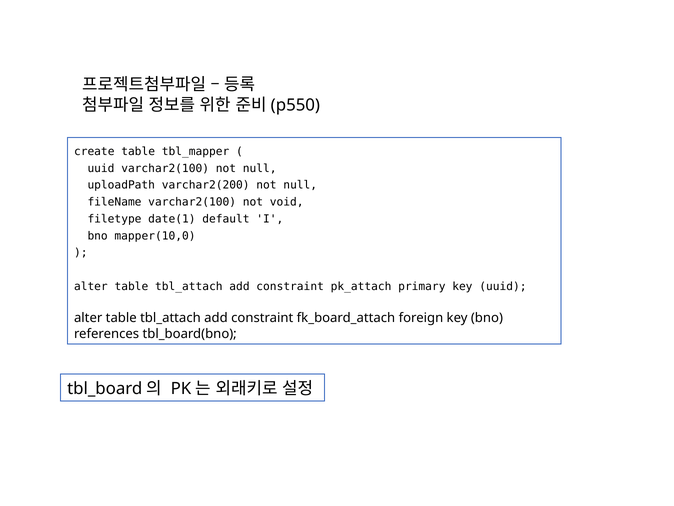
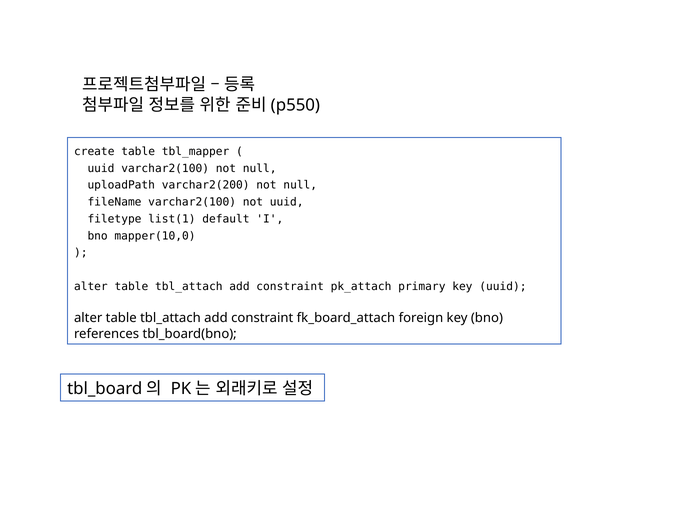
not void: void -> uuid
date(1: date(1 -> list(1
